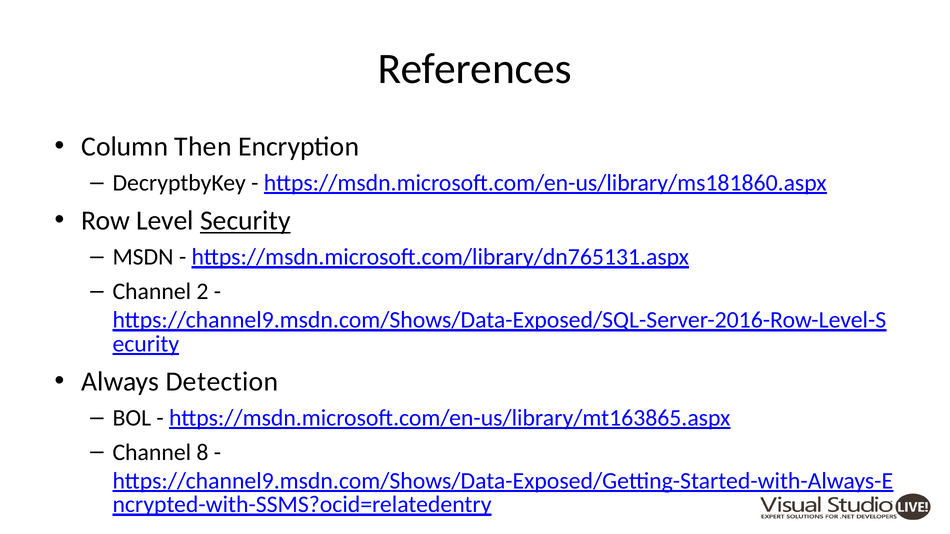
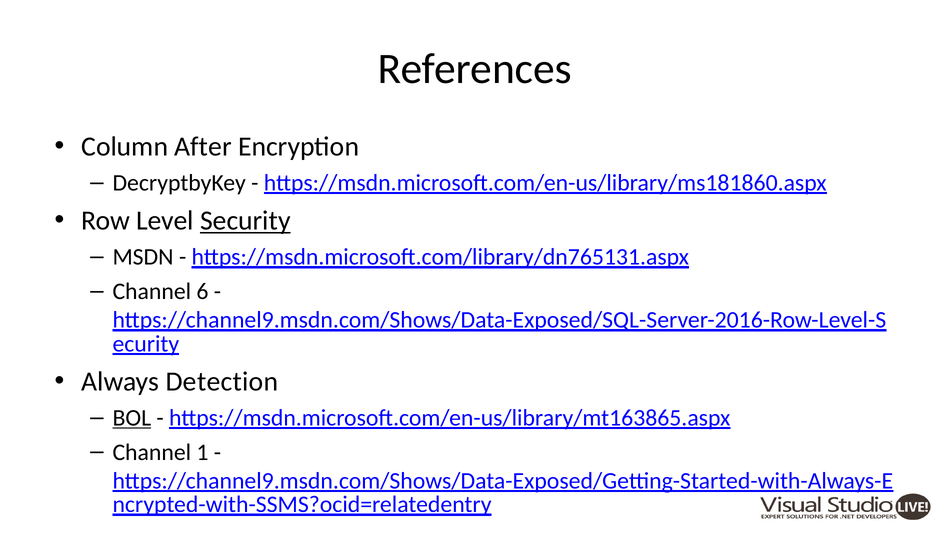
Then: Then -> After
2: 2 -> 6
BOL underline: none -> present
8: 8 -> 1
